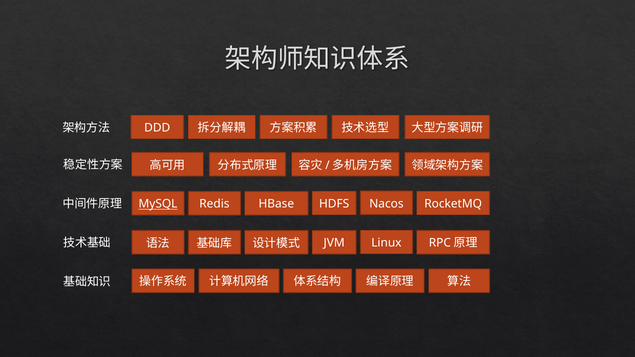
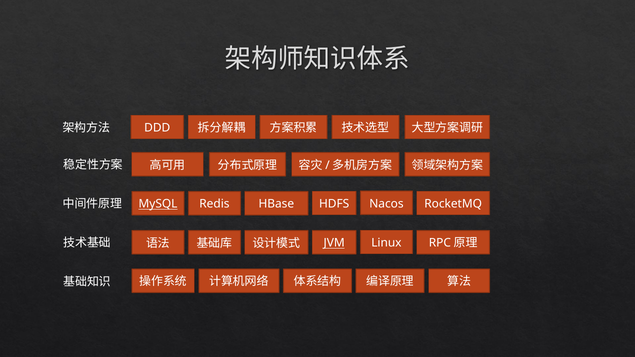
JVM underline: none -> present
